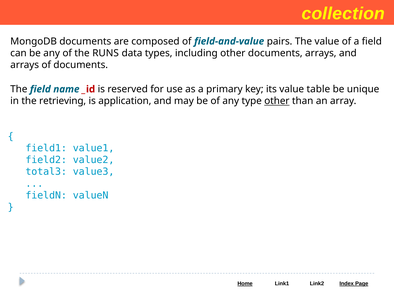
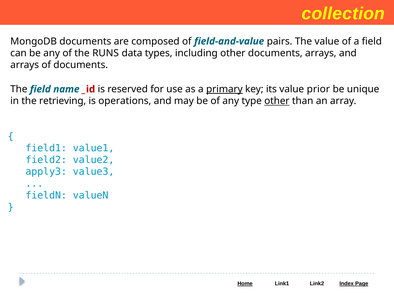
primary underline: none -> present
table: table -> prior
application: application -> operations
total3: total3 -> apply3
